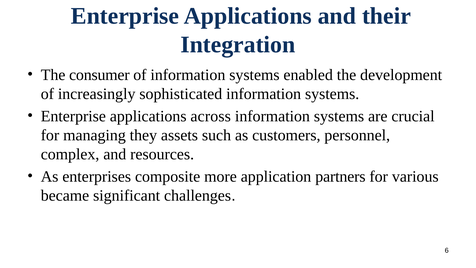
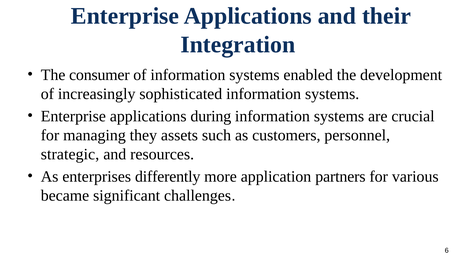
across: across -> during
complex: complex -> strategic
composite: composite -> differently
